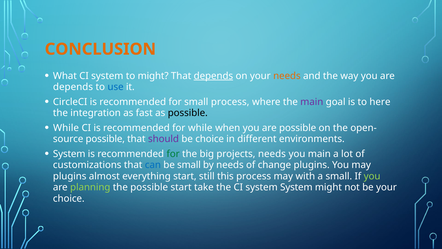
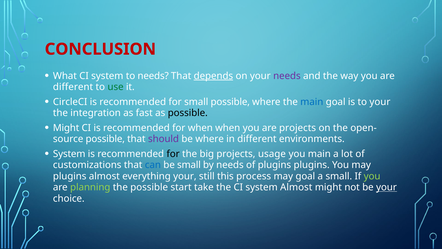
CONCLUSION colour: orange -> red
to might: might -> needs
needs at (287, 76) colour: orange -> purple
depends at (73, 87): depends -> different
use colour: blue -> green
small process: process -> possible
main at (312, 102) colour: purple -> blue
to here: here -> your
While at (66, 128): While -> Might
for while: while -> when
are possible: possible -> projects
be choice: choice -> where
for at (173, 154) colour: green -> black
projects needs: needs -> usage
of change: change -> plugins
everything start: start -> your
may with: with -> goal
system System: System -> Almost
your at (386, 187) underline: none -> present
